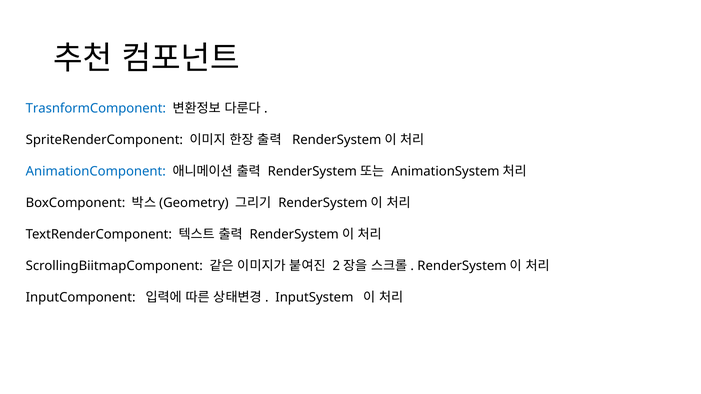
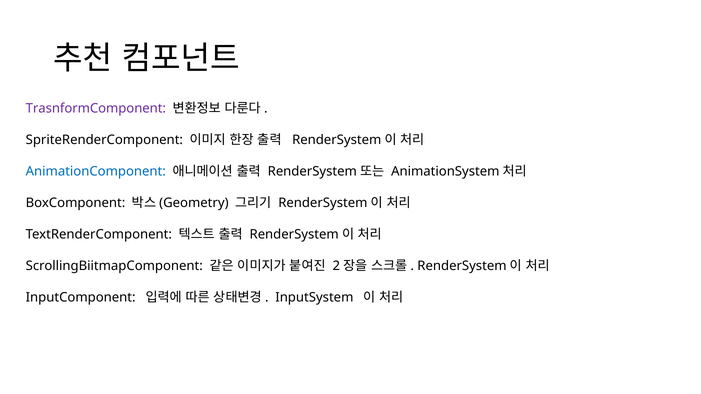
TrasnformComponent colour: blue -> purple
